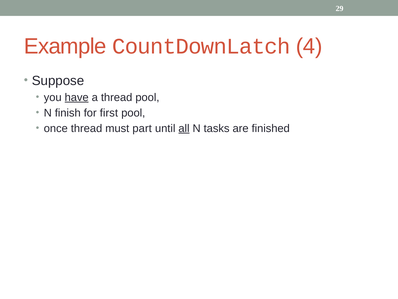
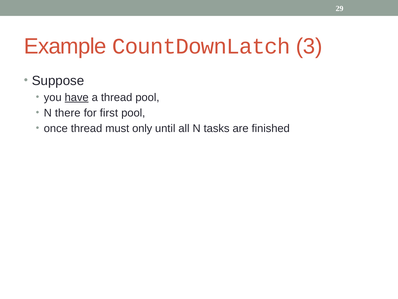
4: 4 -> 3
finish: finish -> there
part: part -> only
all underline: present -> none
